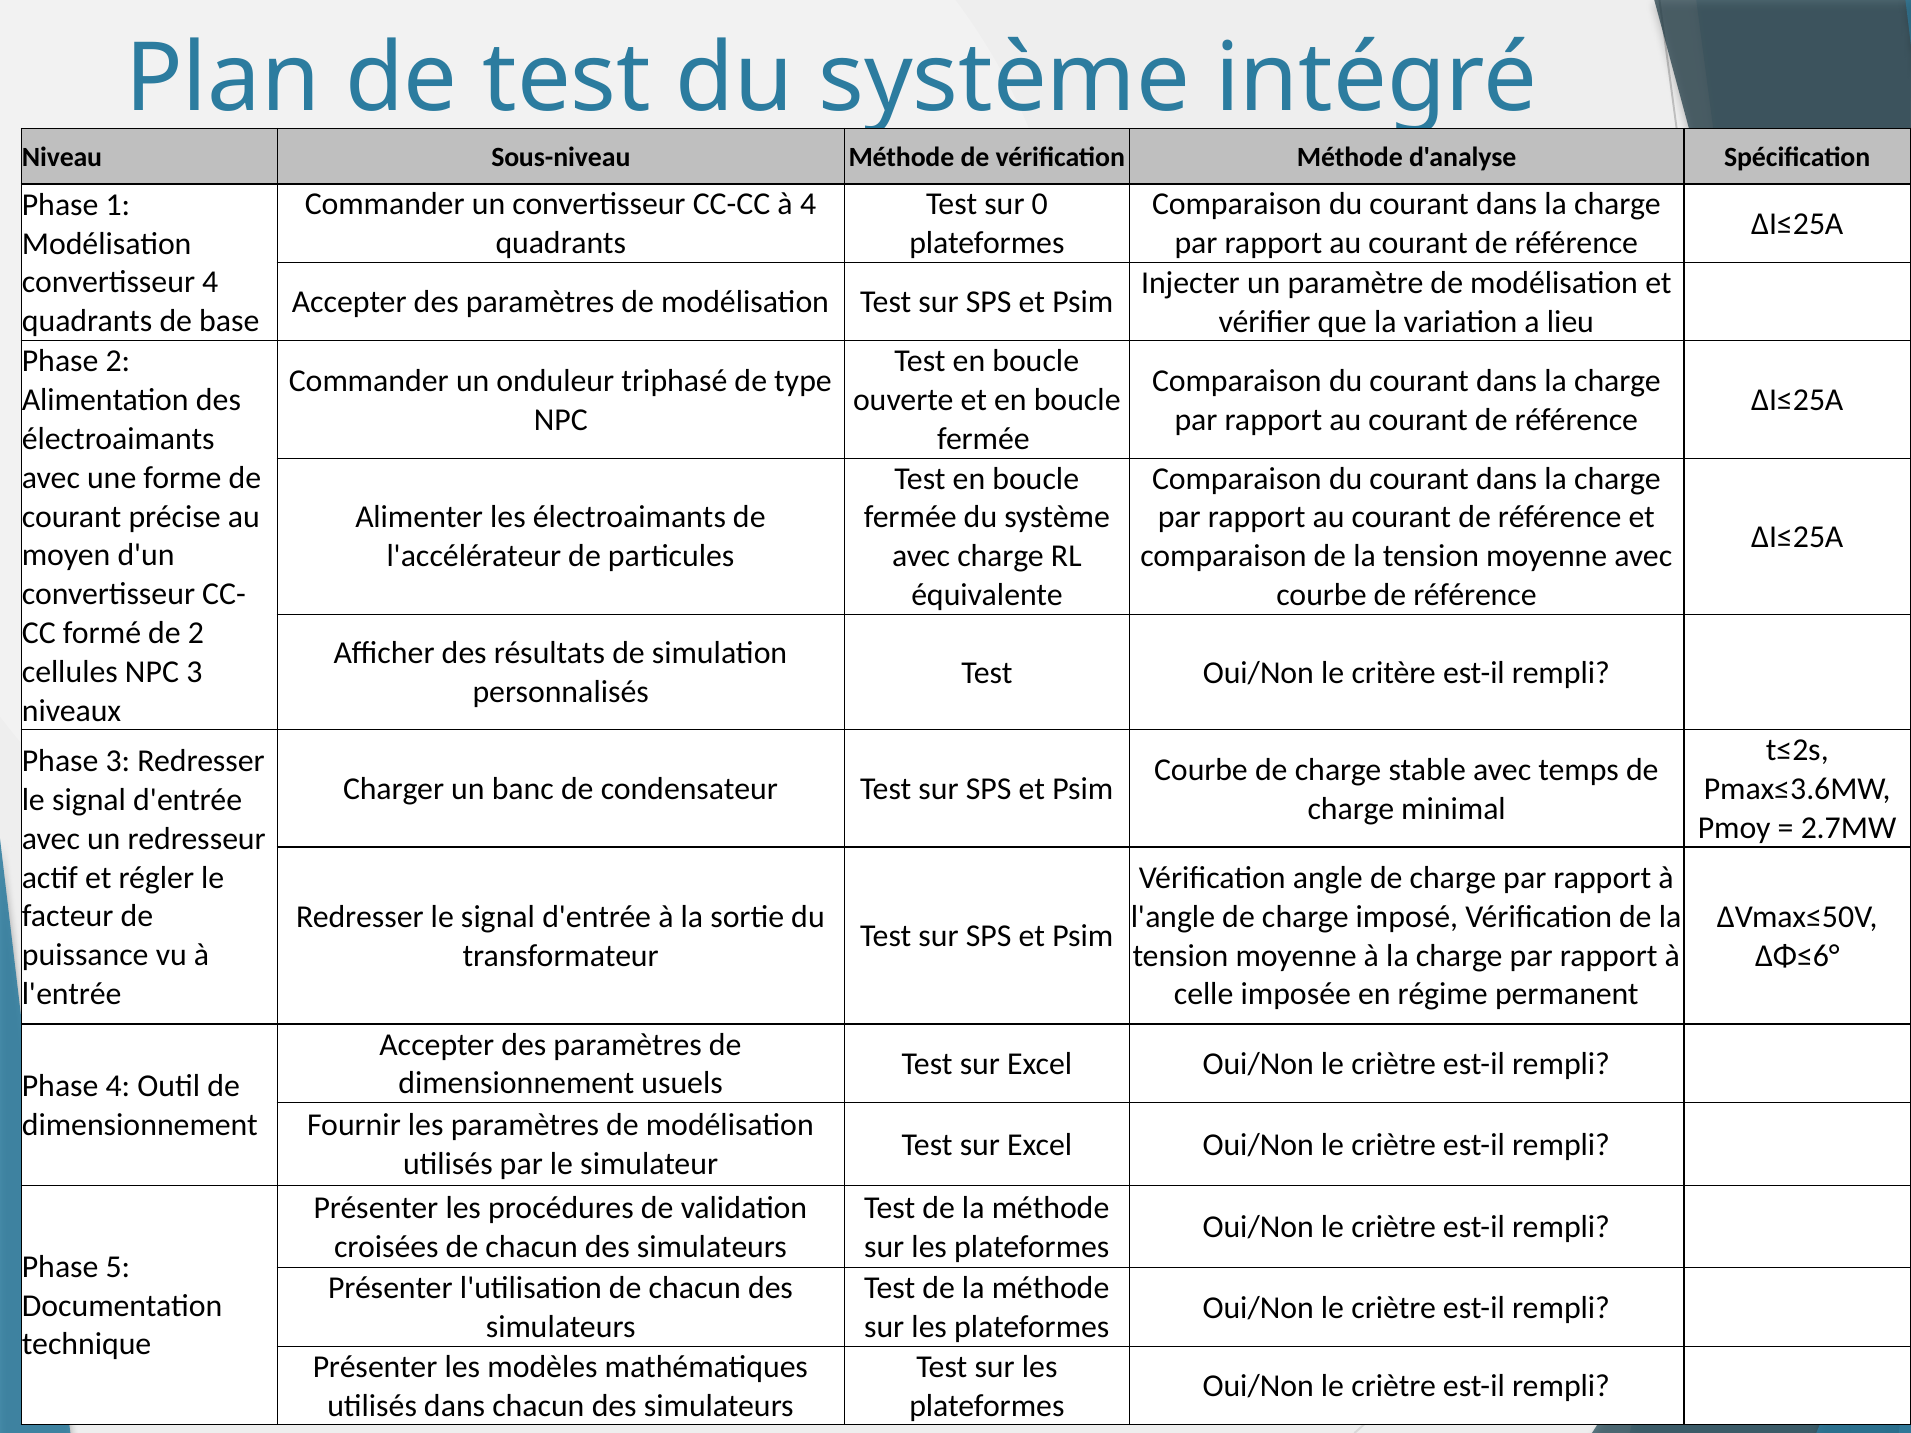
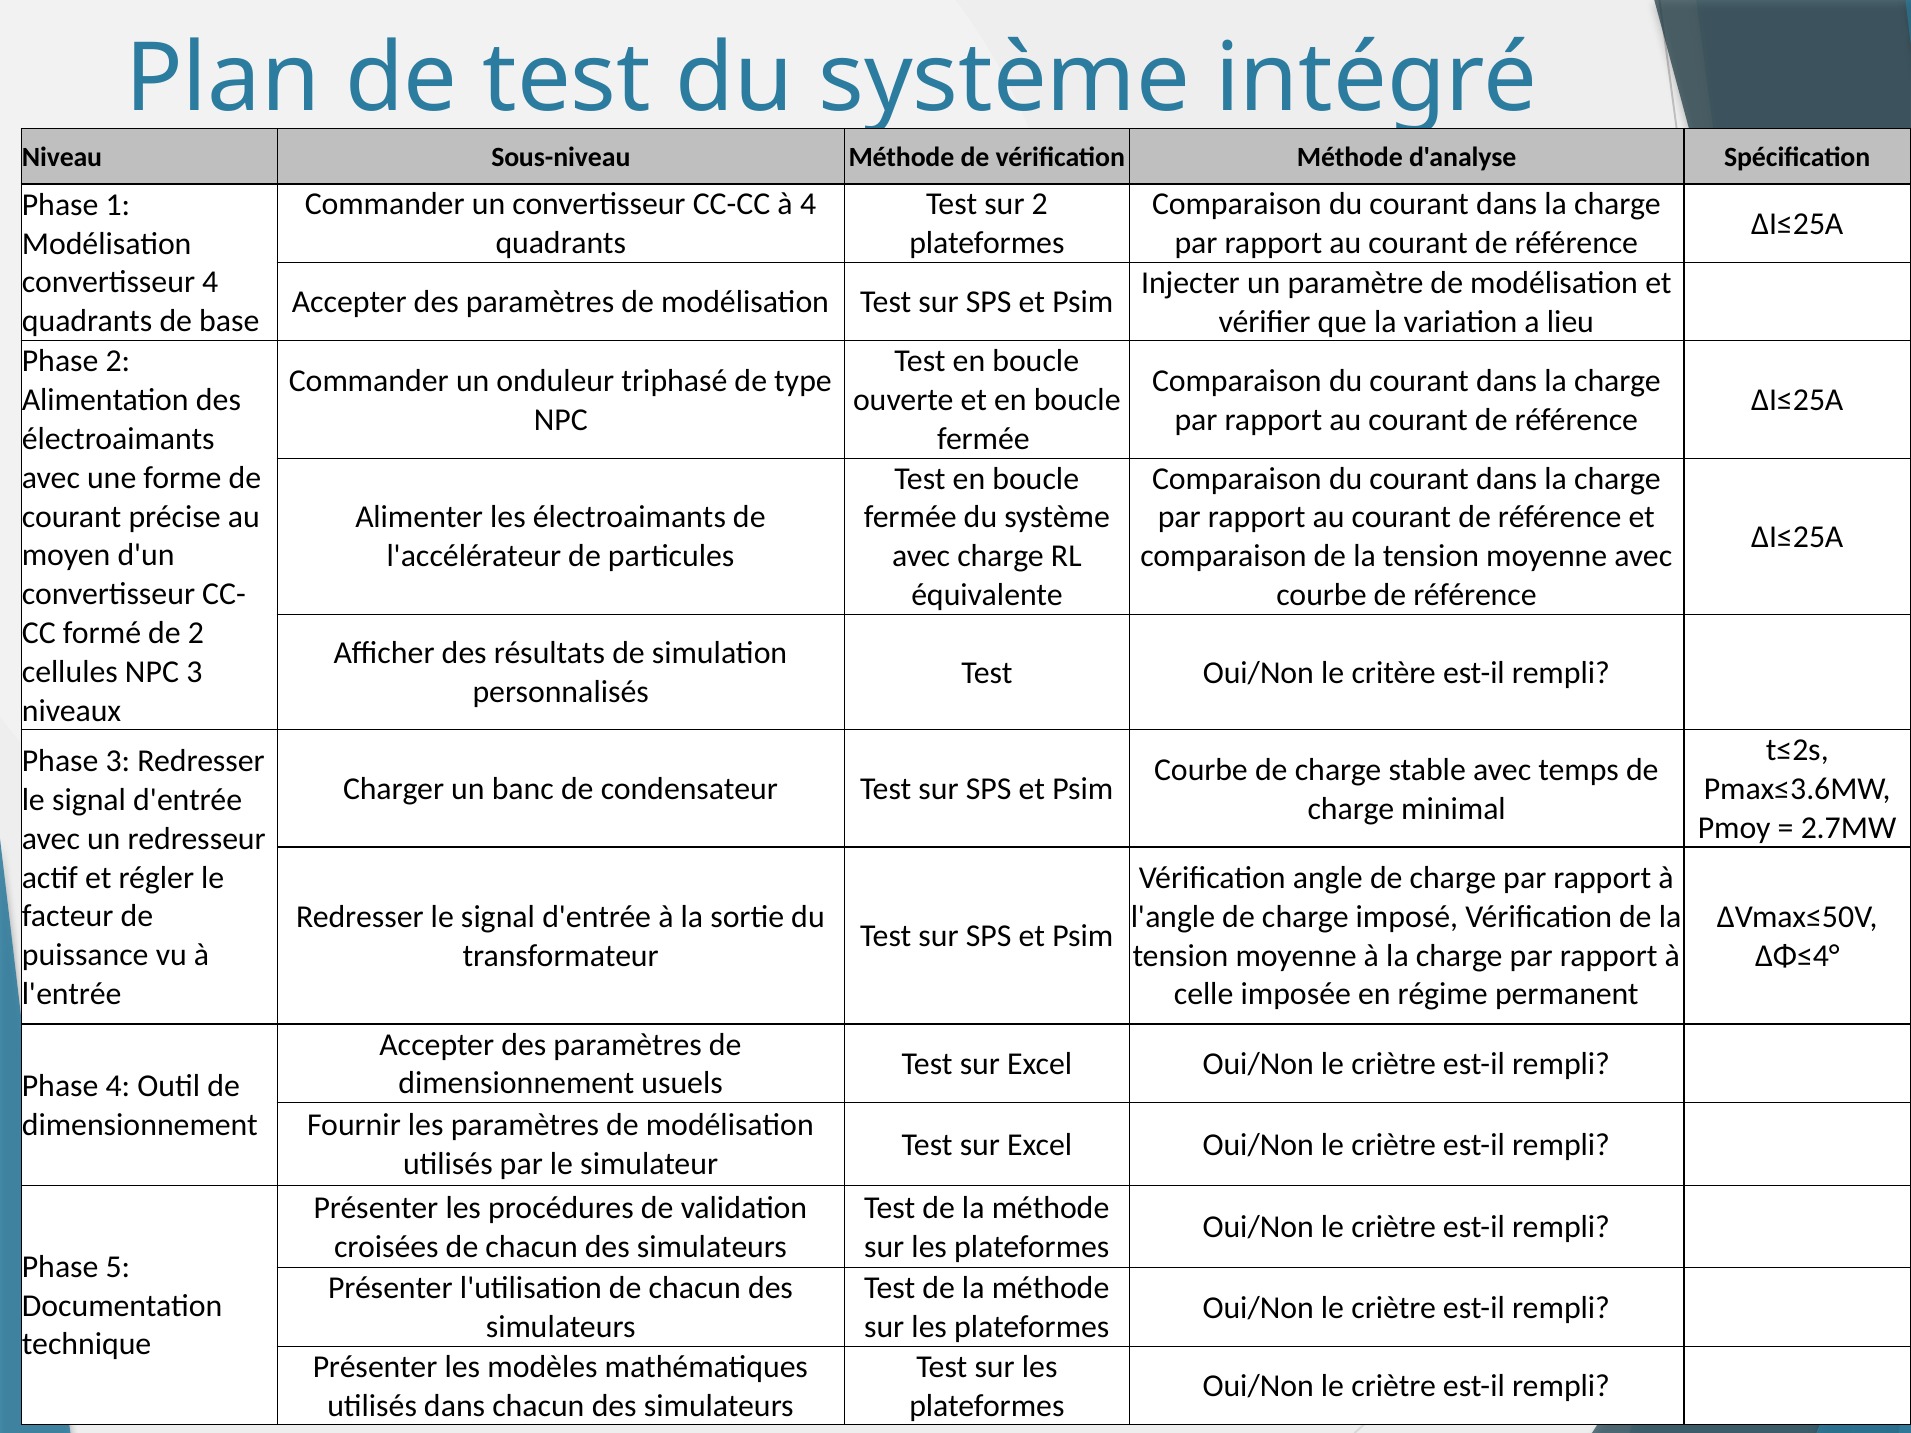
sur 0: 0 -> 2
ΔΦ≤6°: ΔΦ≤6° -> ΔΦ≤4°
